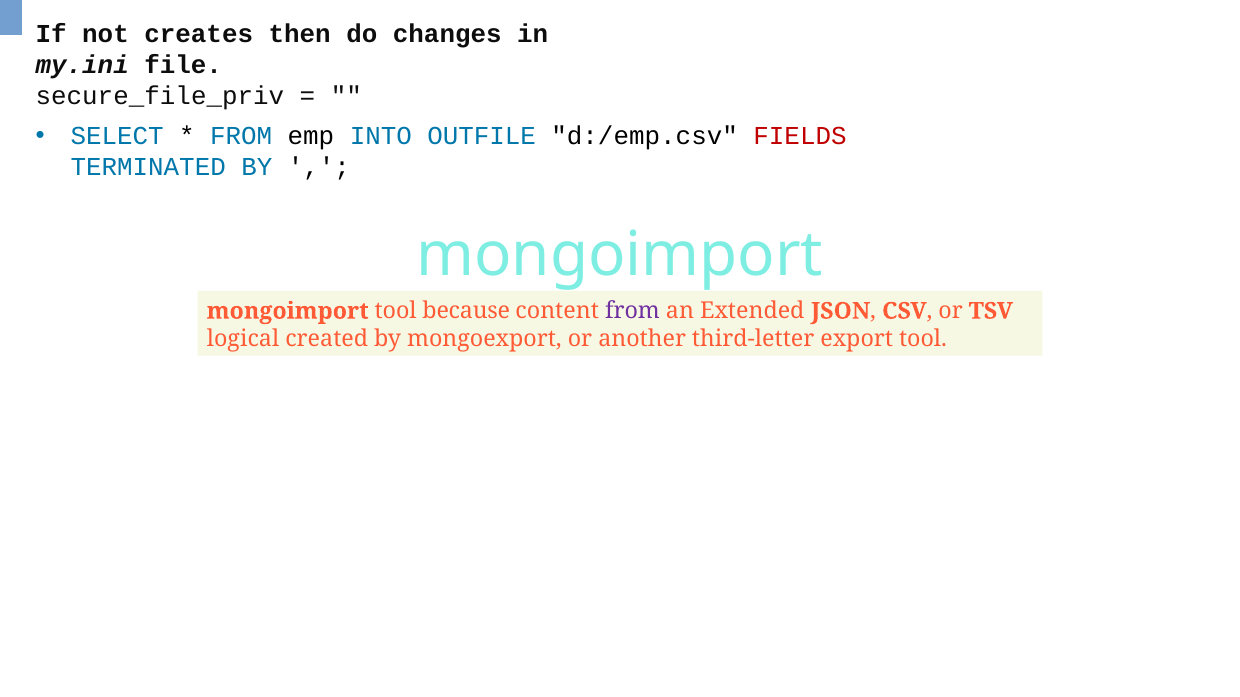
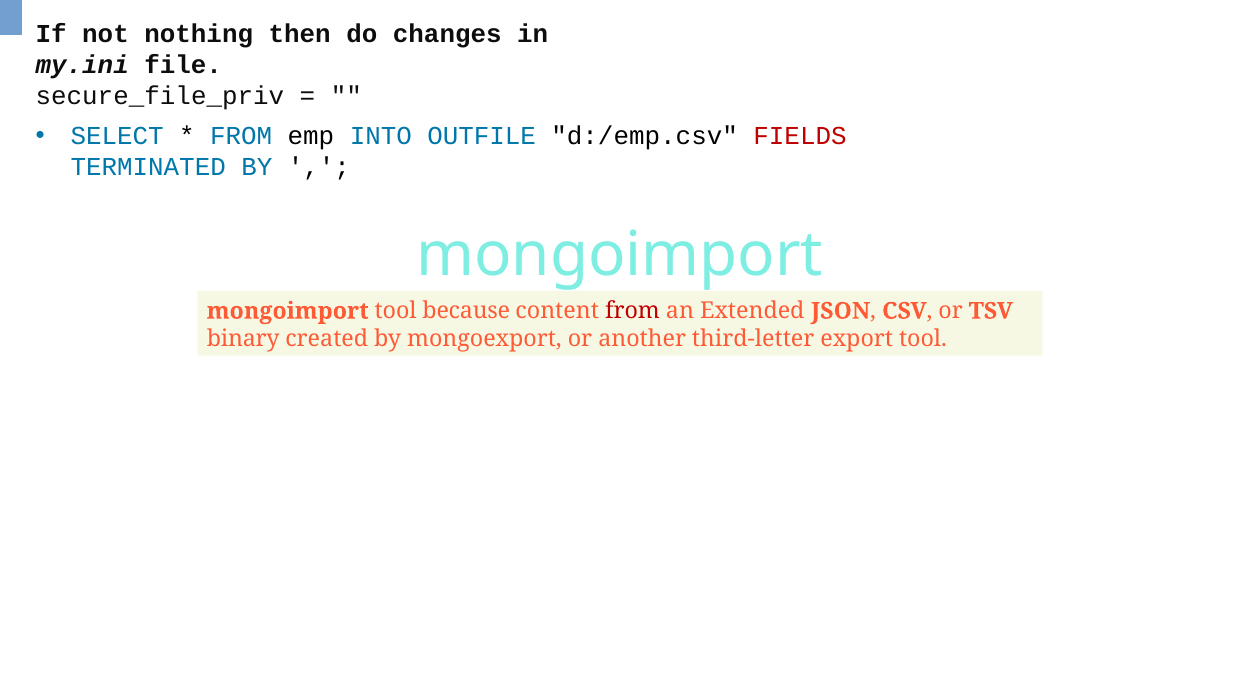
creates: creates -> nothing
from at (632, 311) colour: purple -> red
logical: logical -> binary
